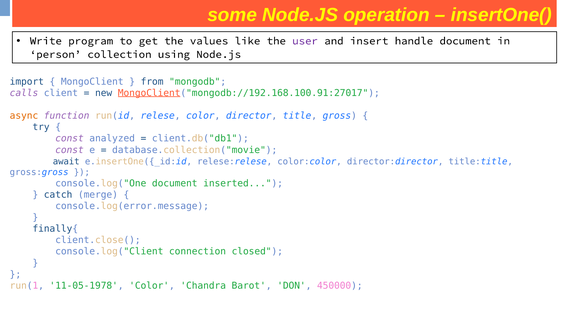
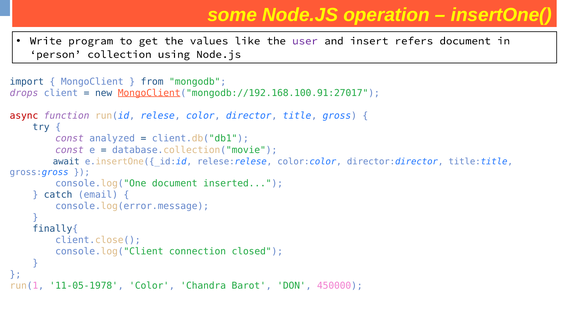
handle: handle -> refers
calls: calls -> drops
async colour: orange -> red
merge: merge -> email
